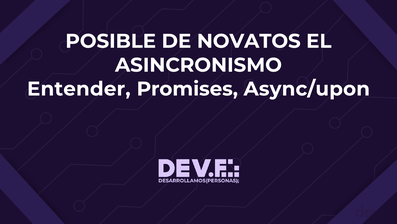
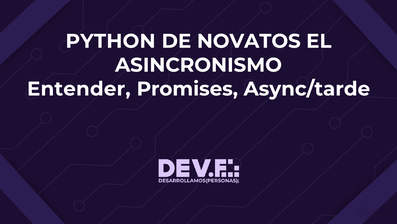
POSIBLE: POSIBLE -> PYTHON
Async/upon: Async/upon -> Async/tarde
